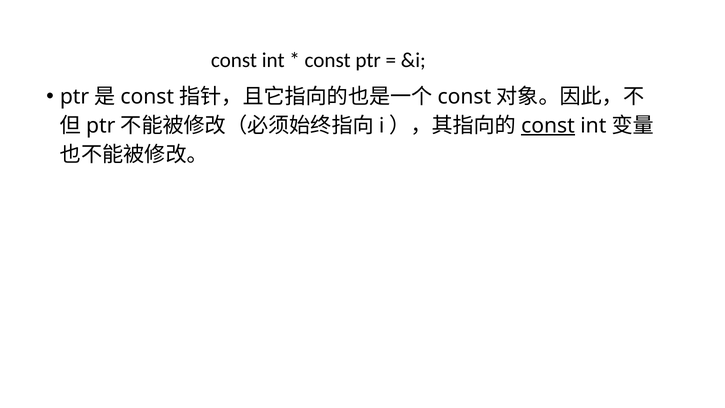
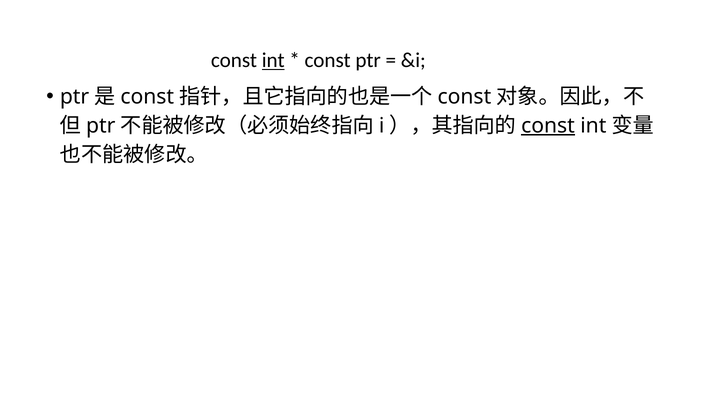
int at (273, 60) underline: none -> present
